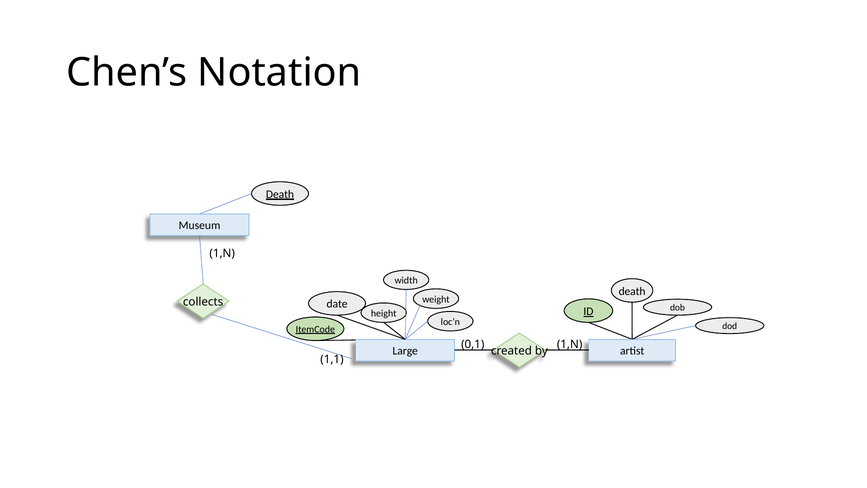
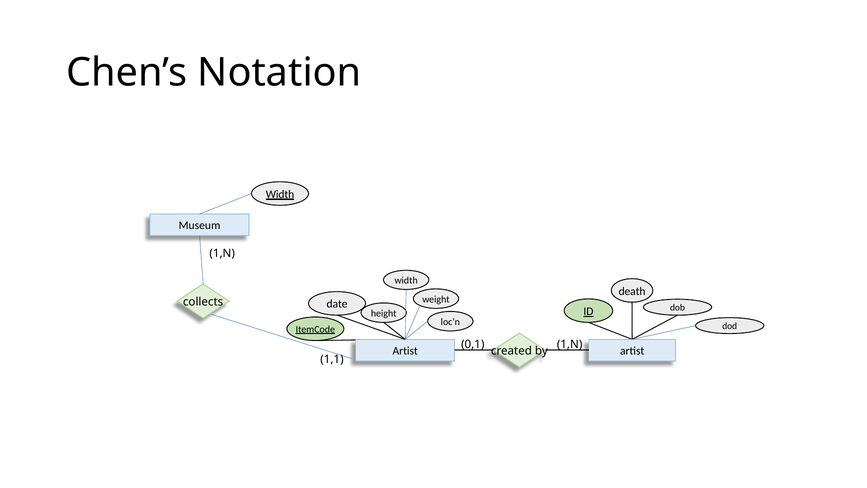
Death at (280, 194): Death -> Width
Large at (405, 351): Large -> Artist
